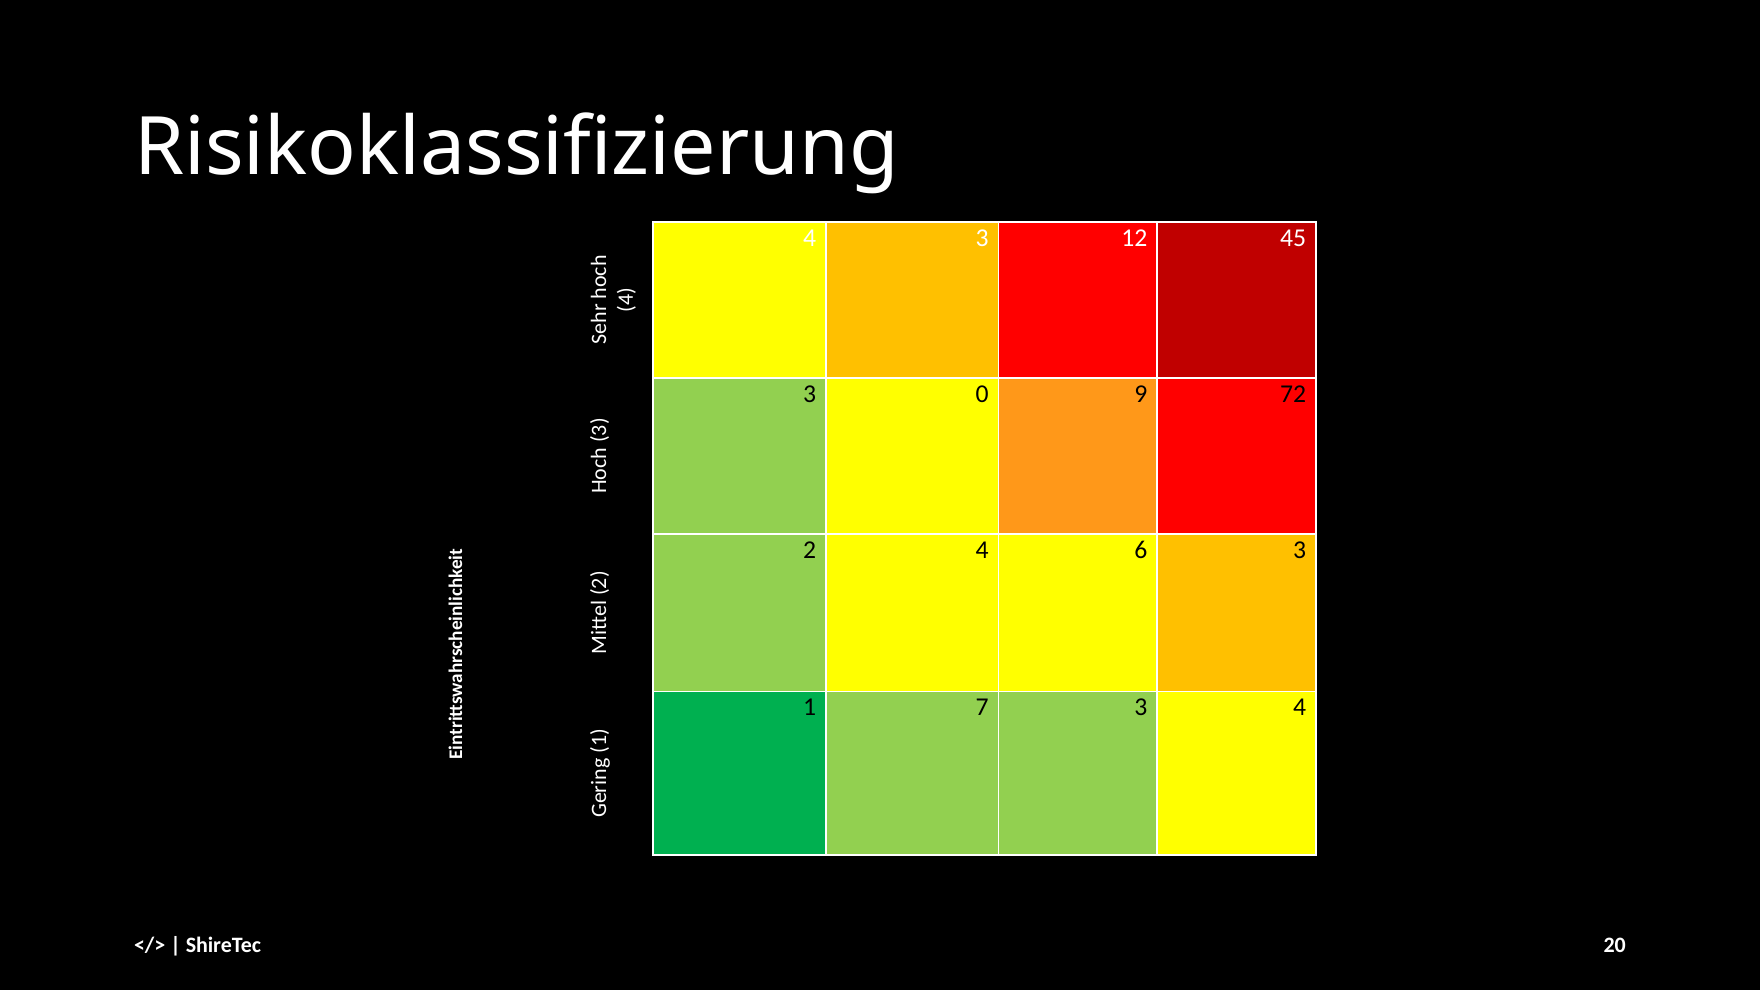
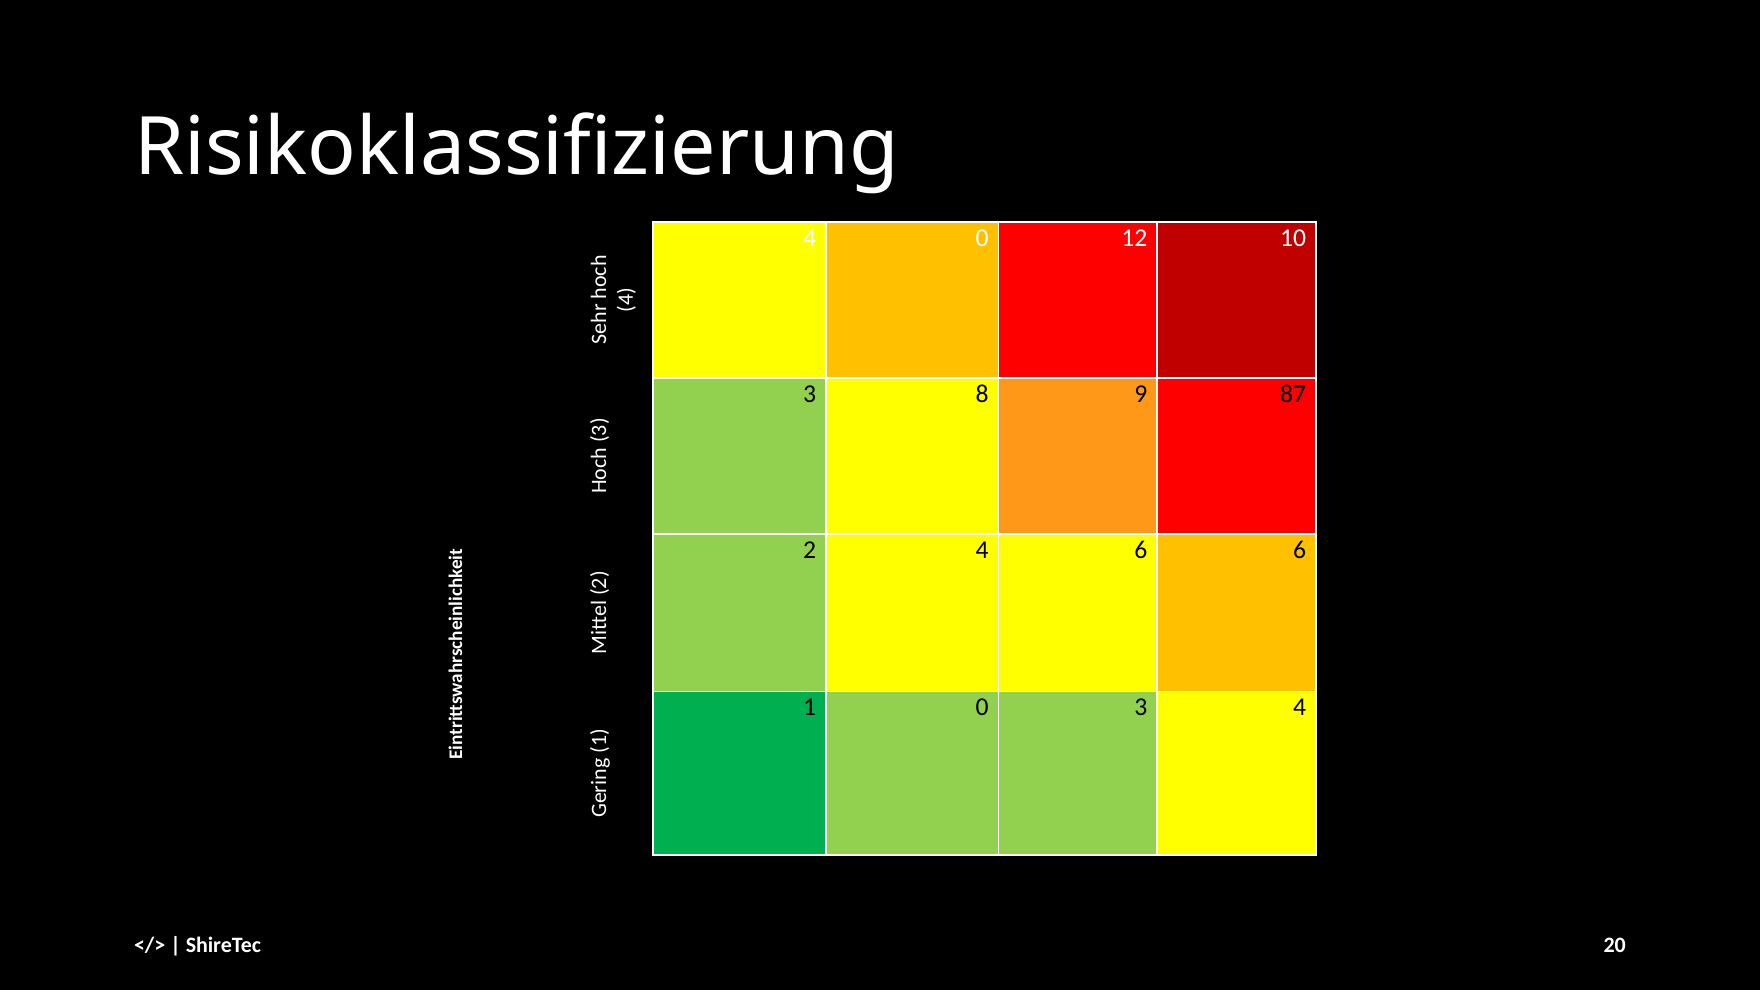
4 3: 3 -> 0
45: 45 -> 10
0: 0 -> 8
72: 72 -> 87
6 3: 3 -> 6
1 7: 7 -> 0
